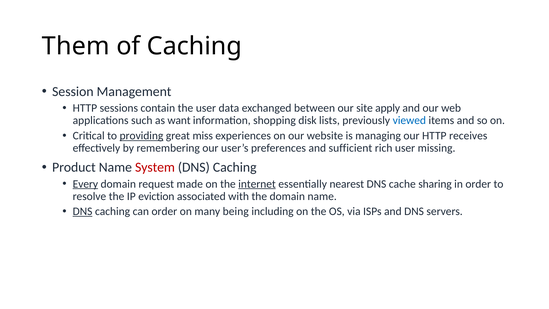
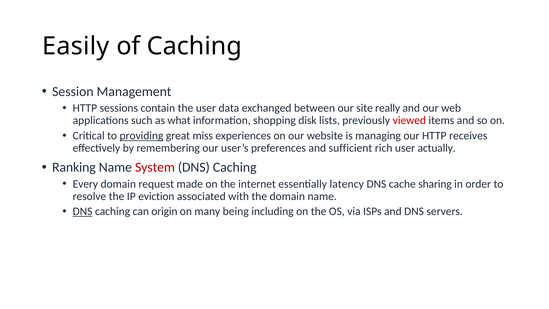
Them: Them -> Easily
apply: apply -> really
want: want -> what
viewed colour: blue -> red
missing: missing -> actually
Product: Product -> Ranking
Every underline: present -> none
internet underline: present -> none
nearest: nearest -> latency
can order: order -> origin
